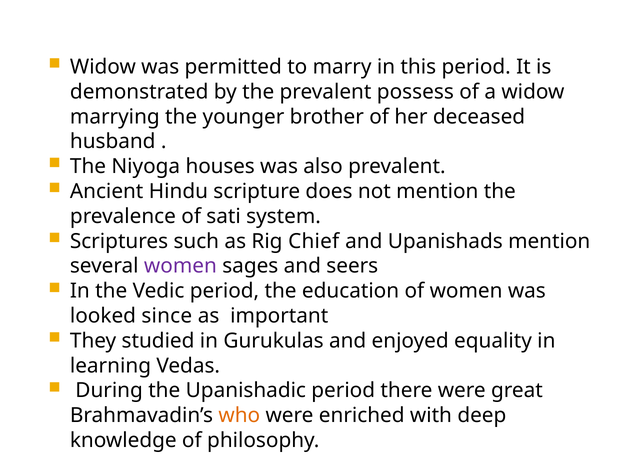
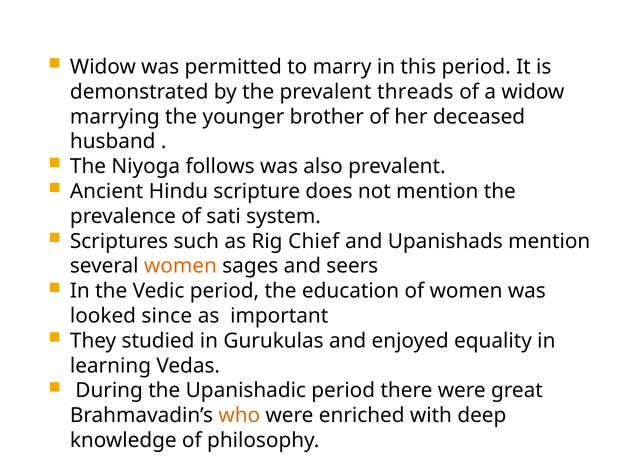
possess: possess -> threads
houses: houses -> follows
women at (180, 266) colour: purple -> orange
